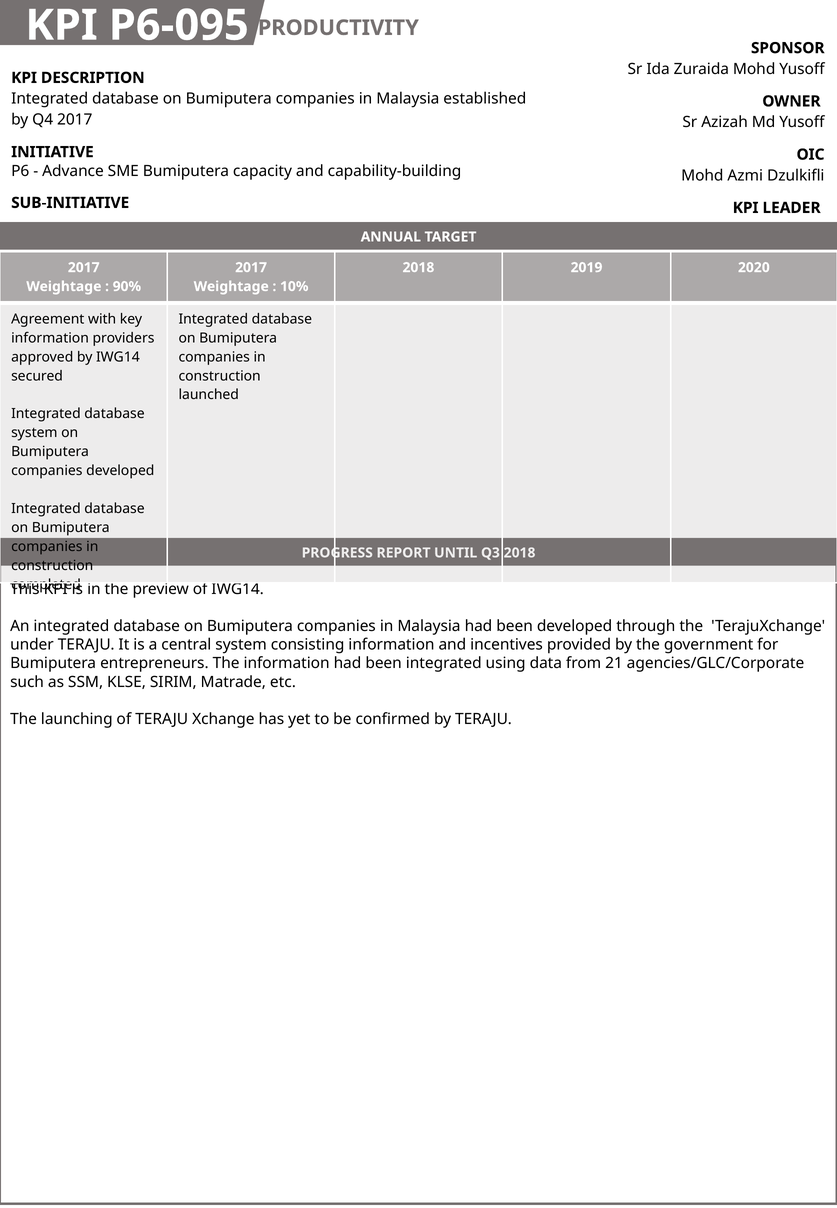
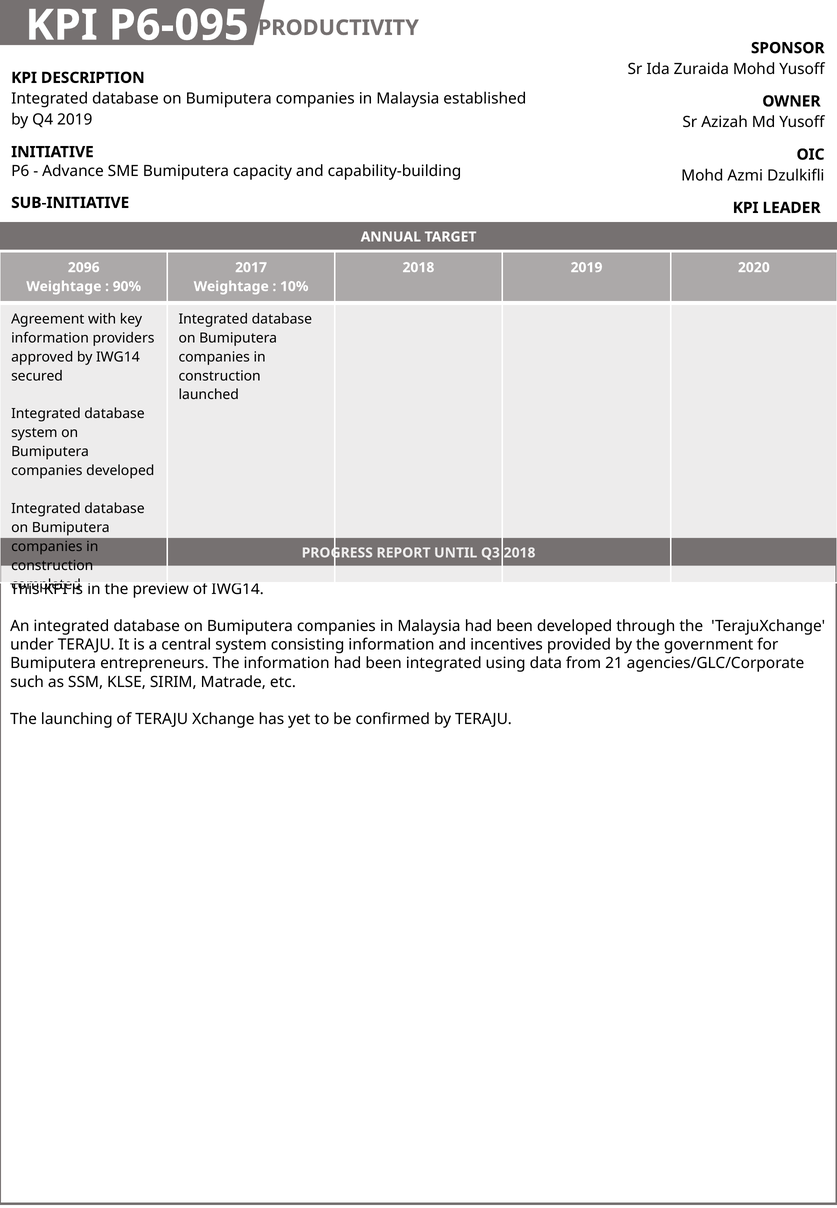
Q4 2017: 2017 -> 2019
2017 at (84, 268): 2017 -> 2096
